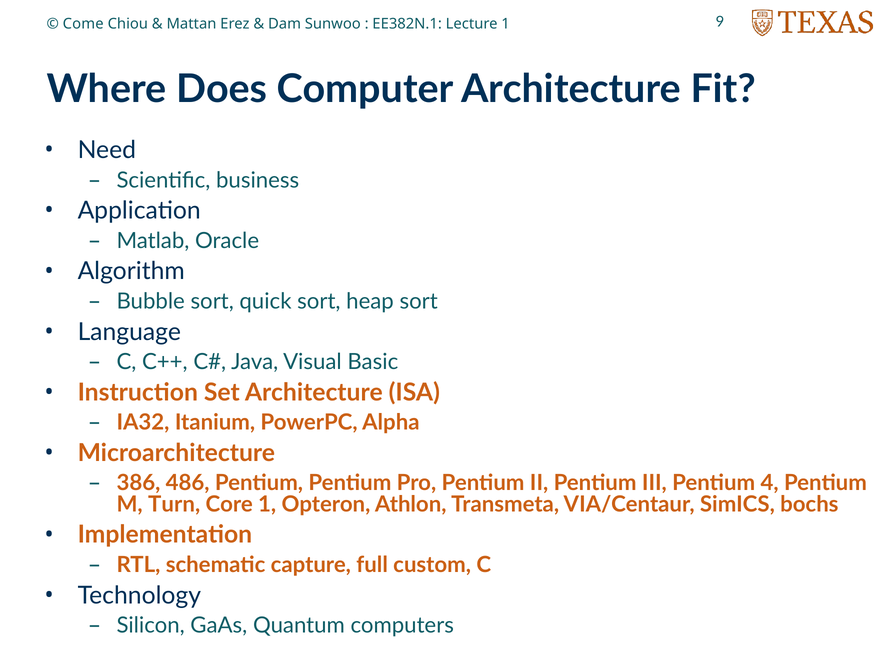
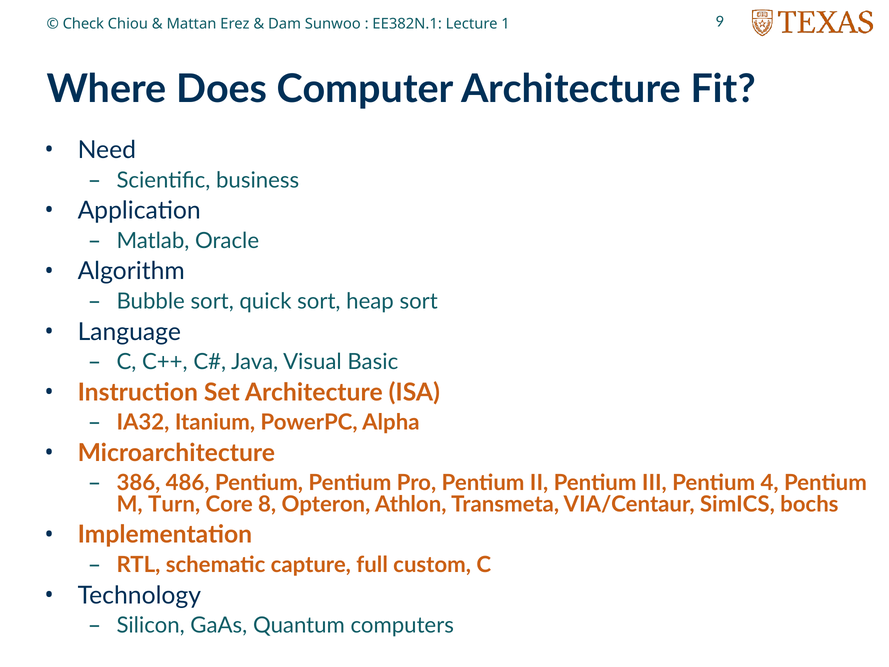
Come: Come -> Check
Core 1: 1 -> 8
